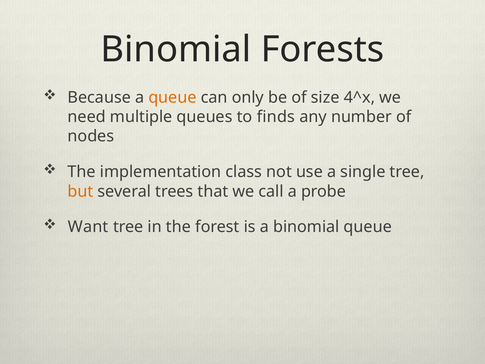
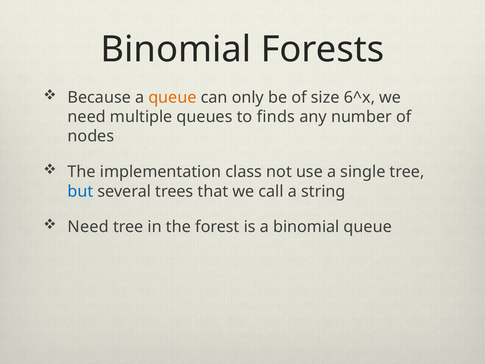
4^x: 4^x -> 6^x
but colour: orange -> blue
probe: probe -> string
Want at (88, 227): Want -> Need
